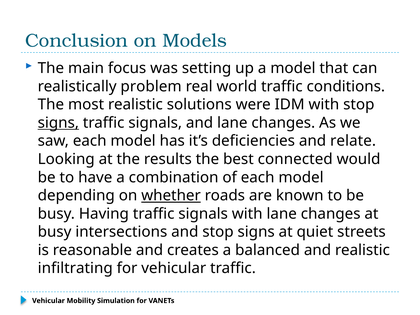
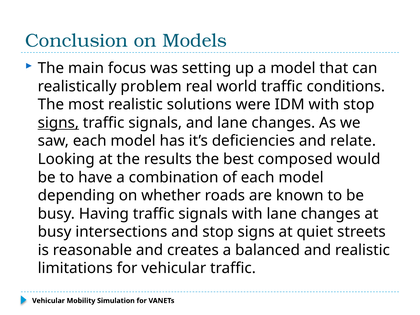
connected: connected -> composed
whether underline: present -> none
infiltrating: infiltrating -> limitations
